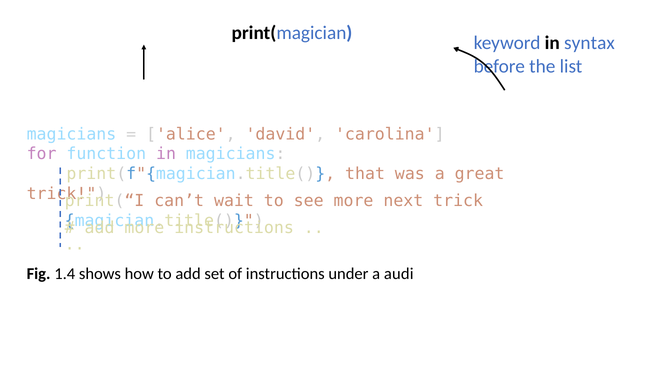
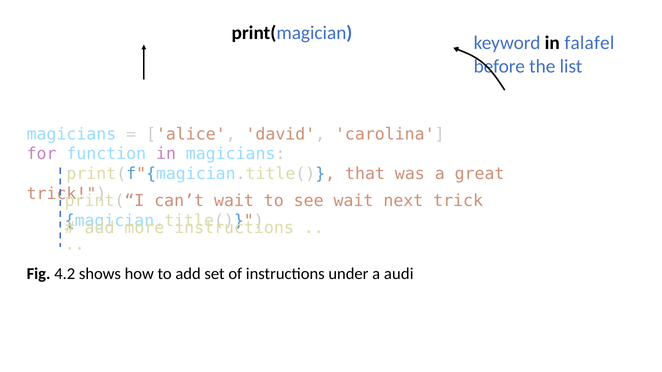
syntax: syntax -> falafel
see more: more -> wait
1.4: 1.4 -> 4.2
